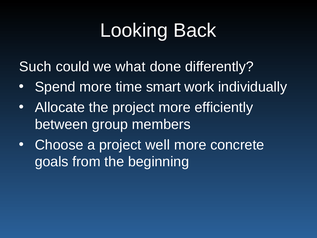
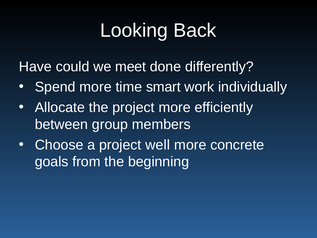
Such: Such -> Have
what: what -> meet
